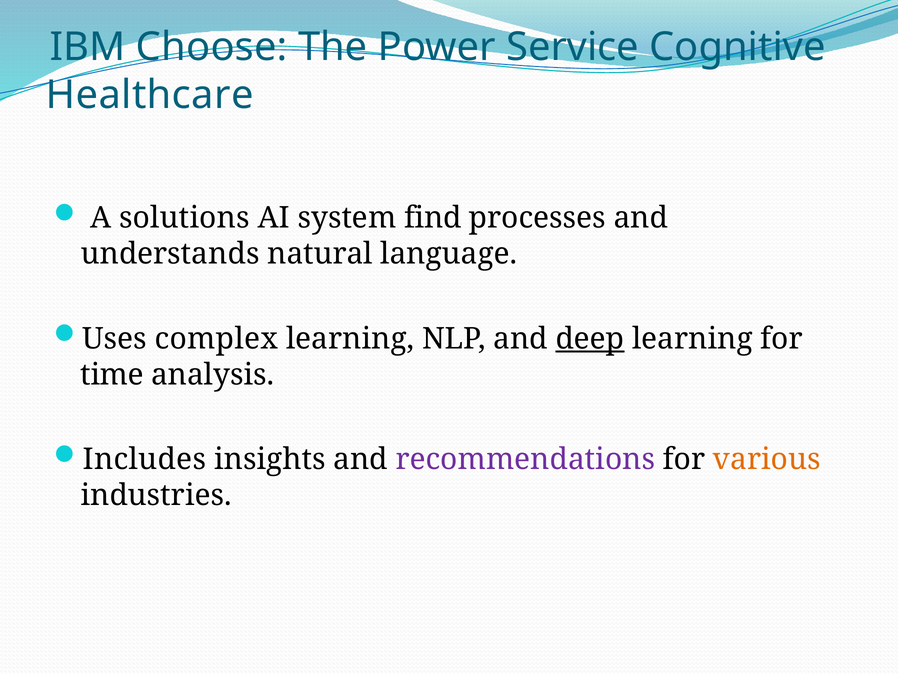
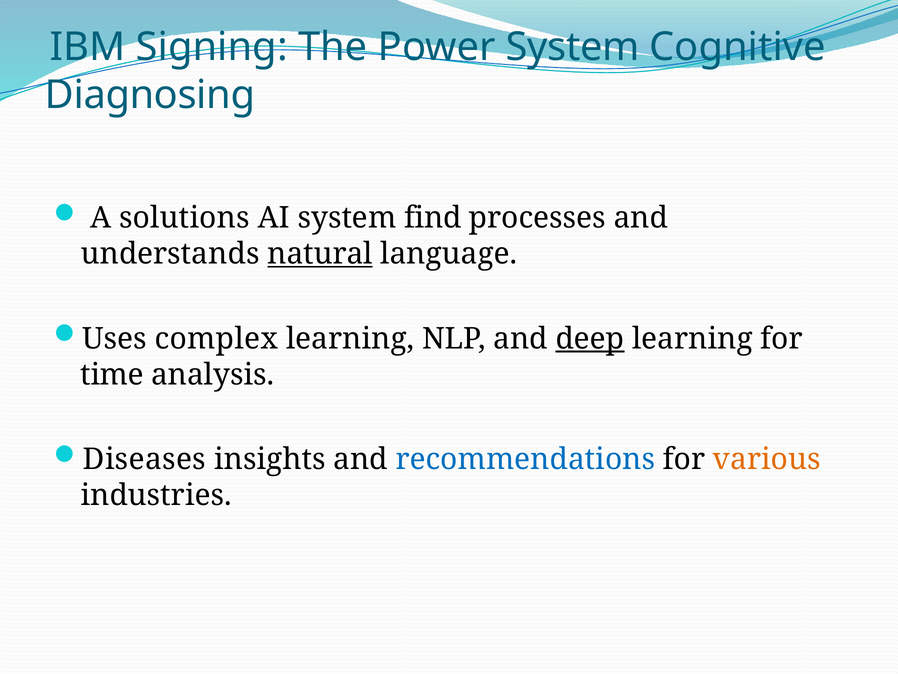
Choose: Choose -> Signing
Power Service: Service -> System
Healthcare: Healthcare -> Diagnosing
natural underline: none -> present
Includes: Includes -> Diseases
recommendations colour: purple -> blue
